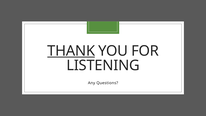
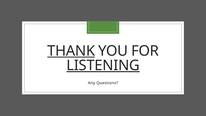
LISTENING underline: none -> present
